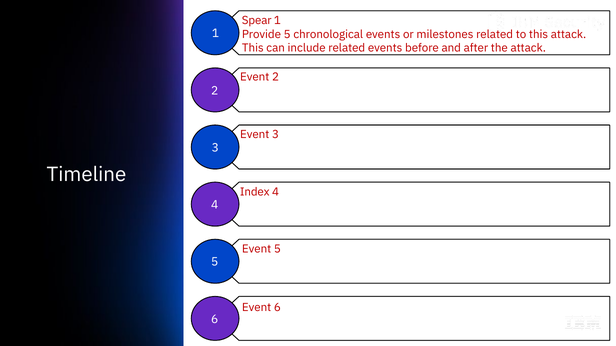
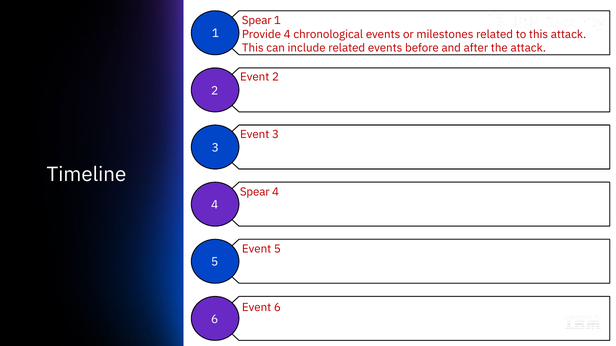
Provide 5: 5 -> 4
Index at (255, 192): Index -> Spear
